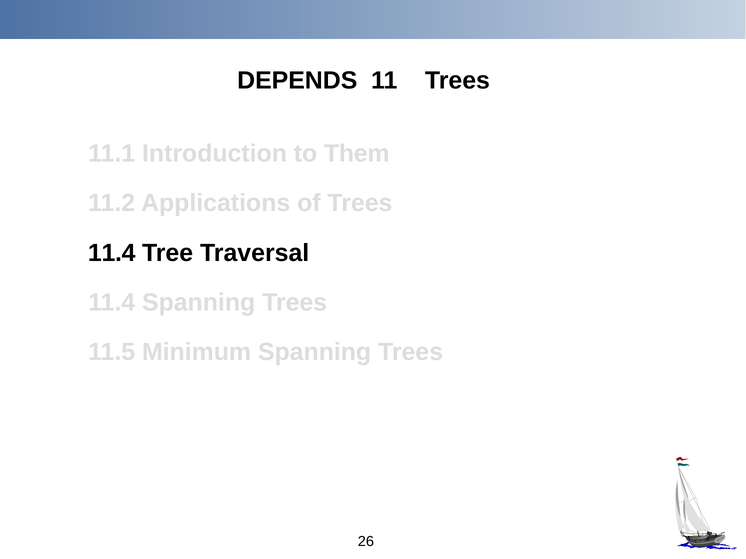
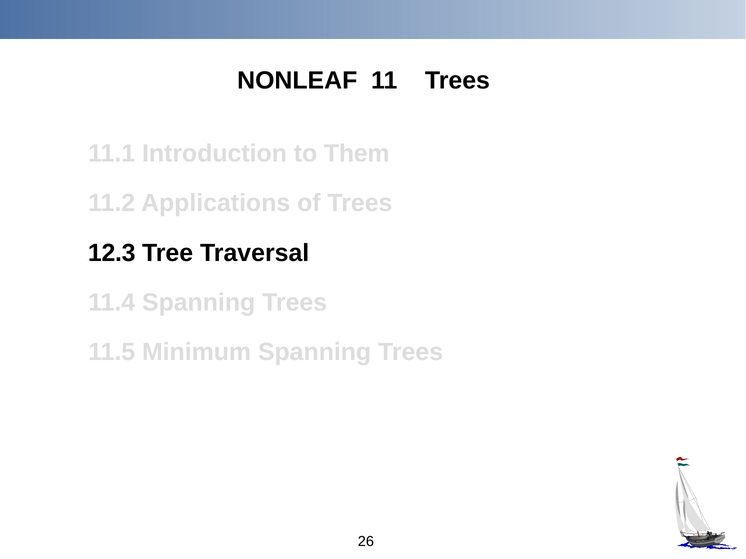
DEPENDS: DEPENDS -> NONLEAF
11.4 at (112, 253): 11.4 -> 12.3
